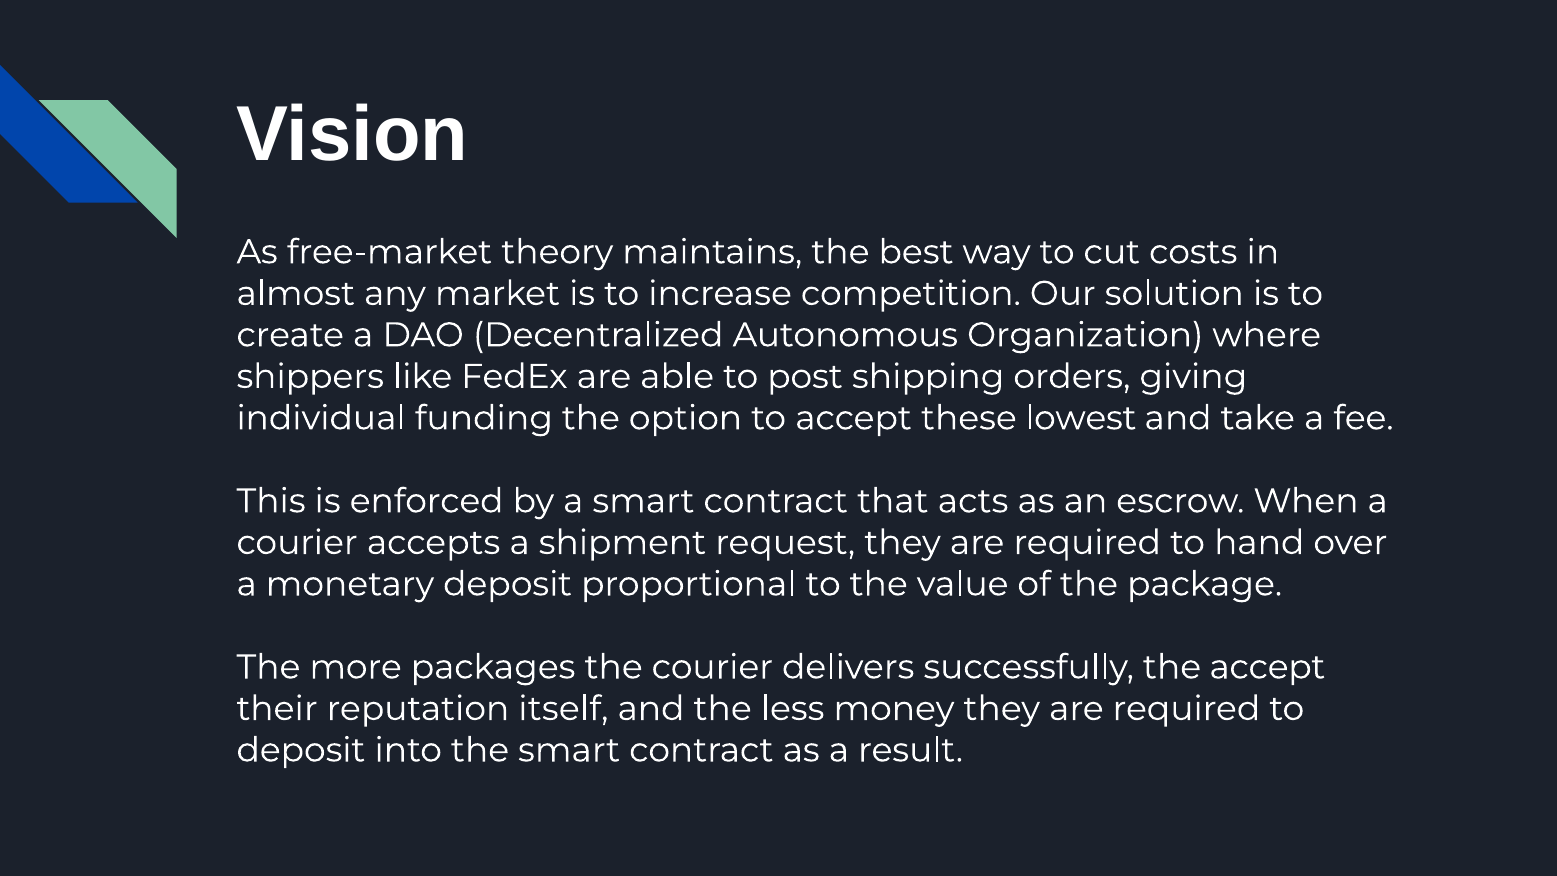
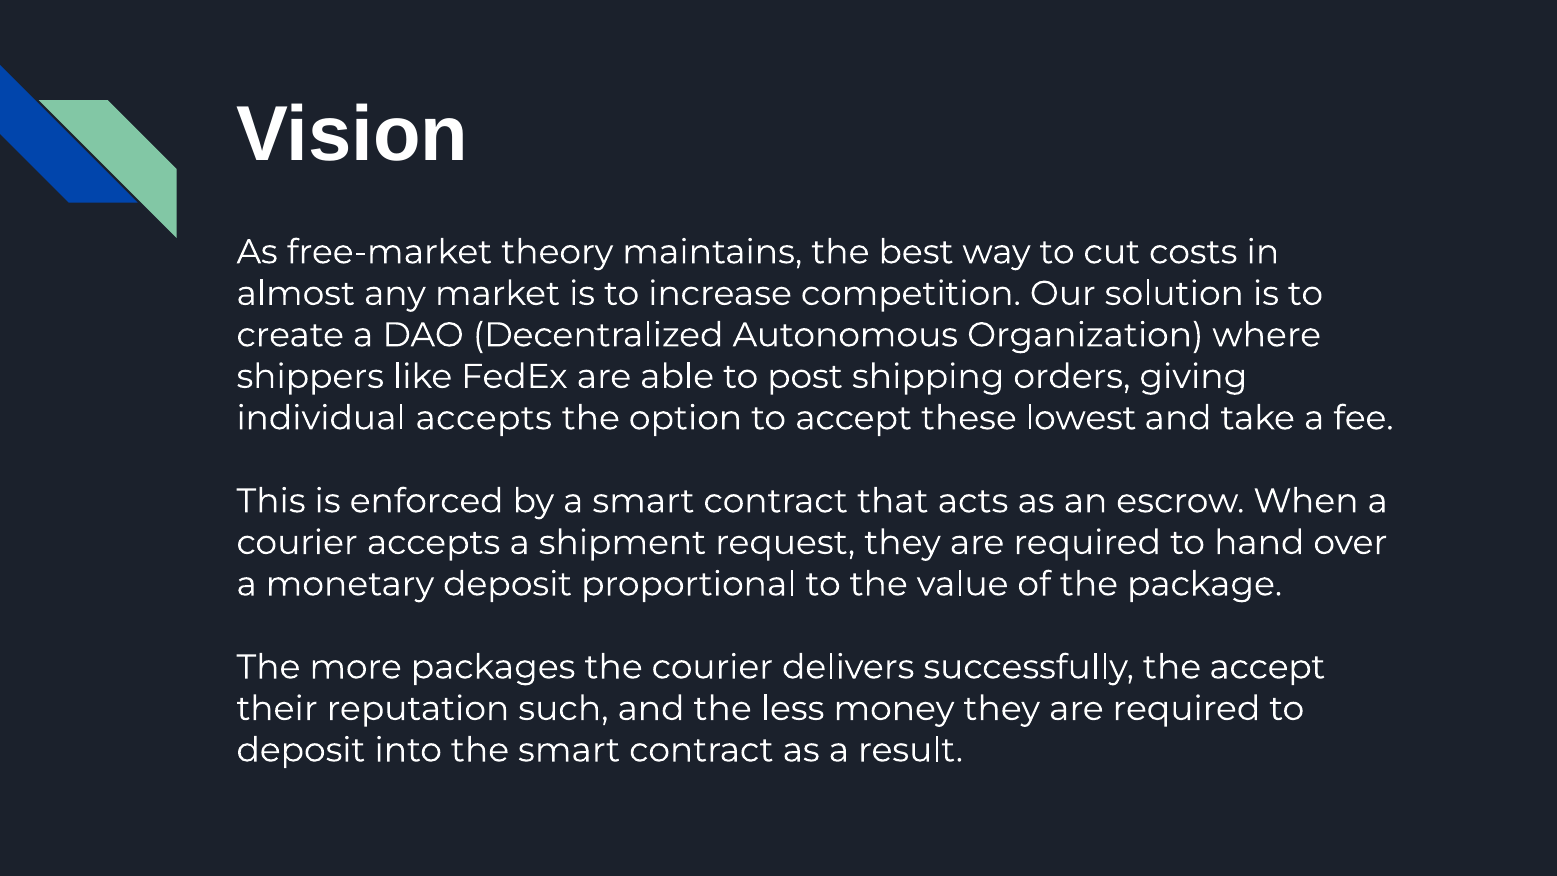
individual funding: funding -> accepts
itself: itself -> such
